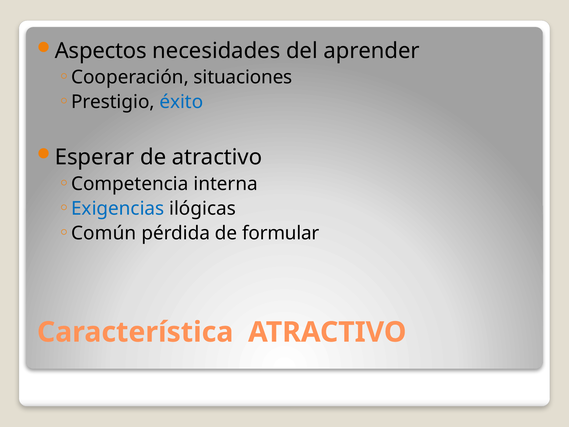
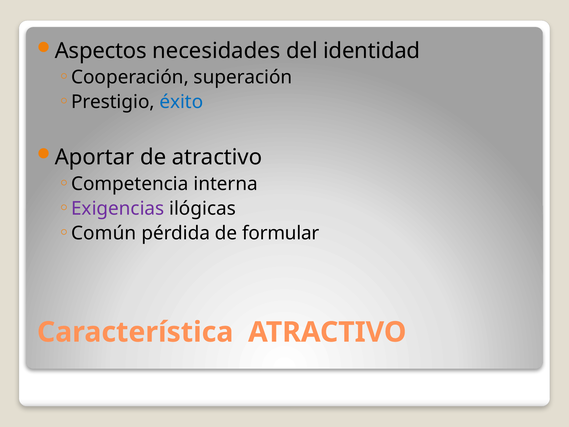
aprender: aprender -> identidad
situaciones: situaciones -> superación
Esperar: Esperar -> Aportar
Exigencias colour: blue -> purple
